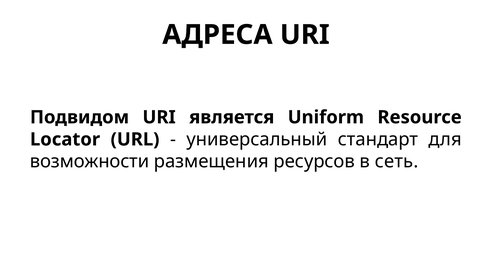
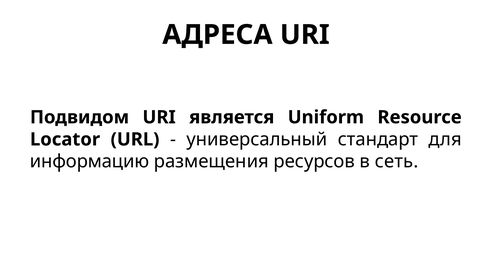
возможности: возможности -> информацию
